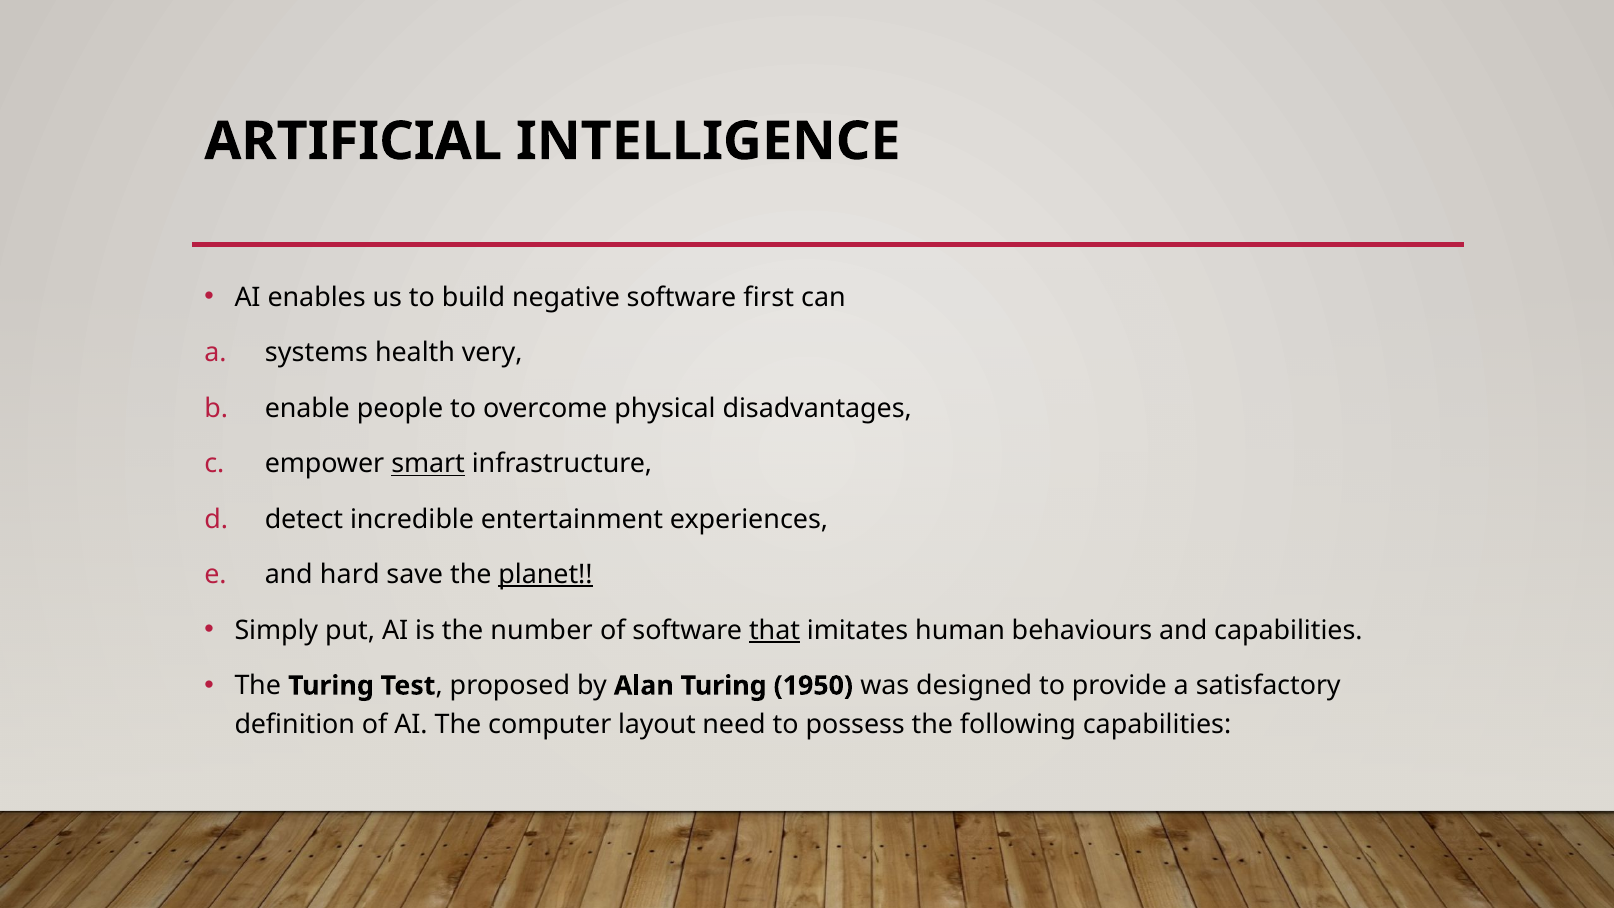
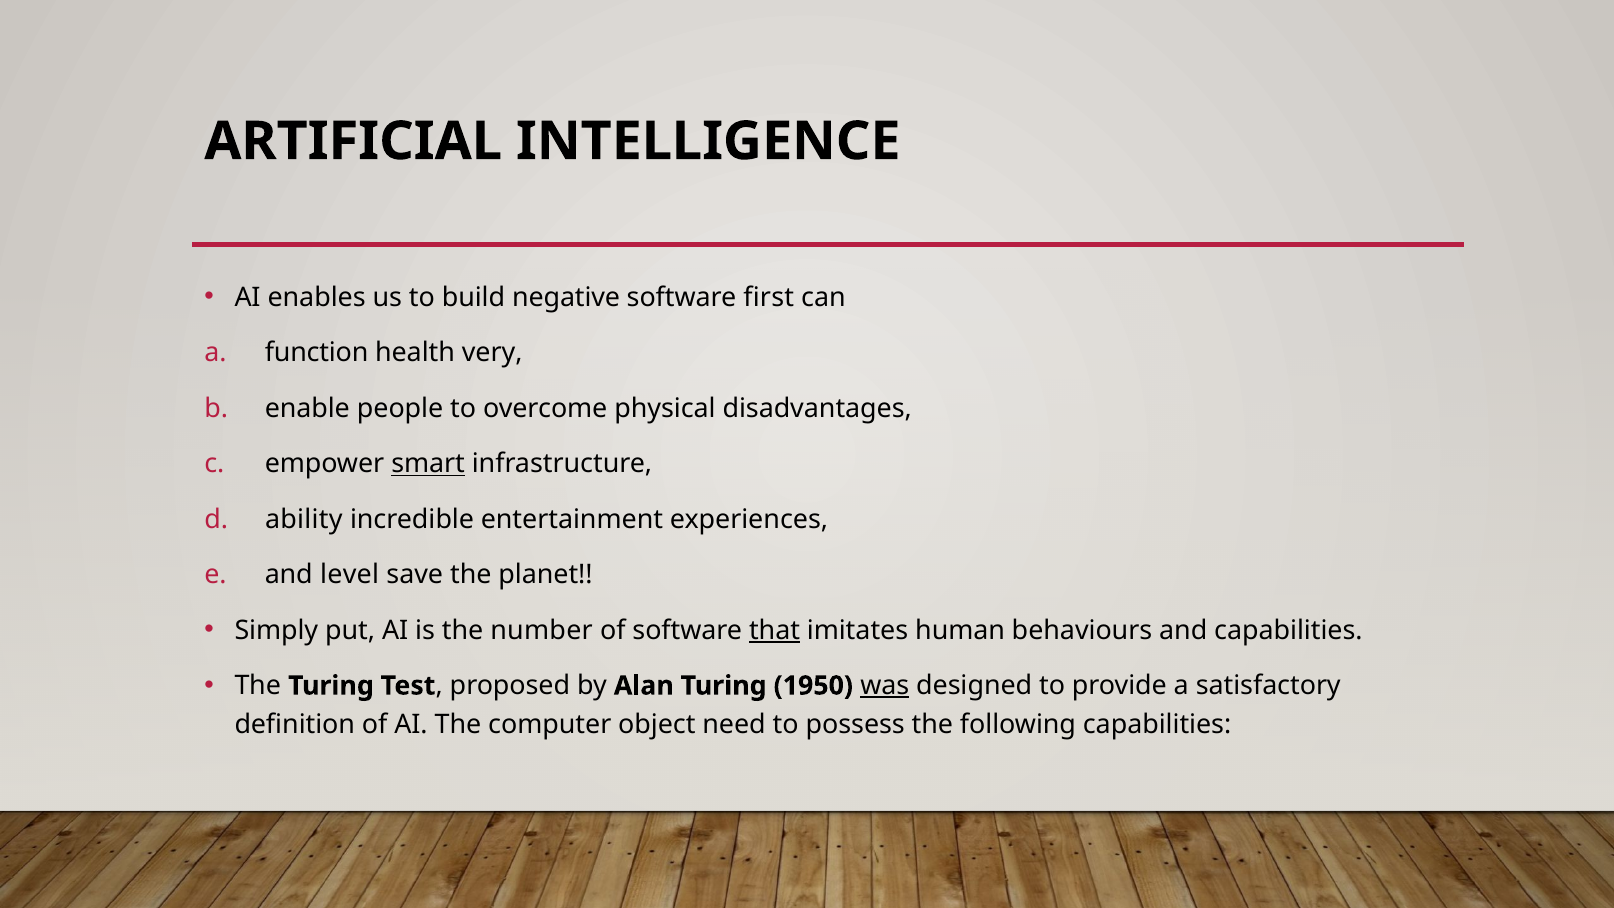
systems: systems -> function
detect: detect -> ability
hard: hard -> level
planet underline: present -> none
was underline: none -> present
layout: layout -> object
